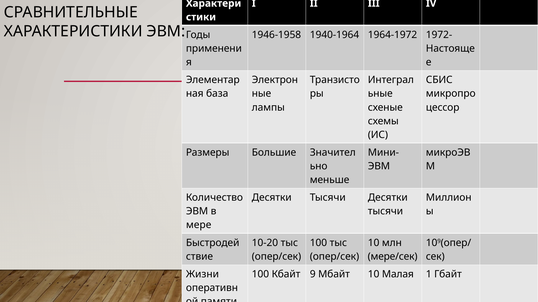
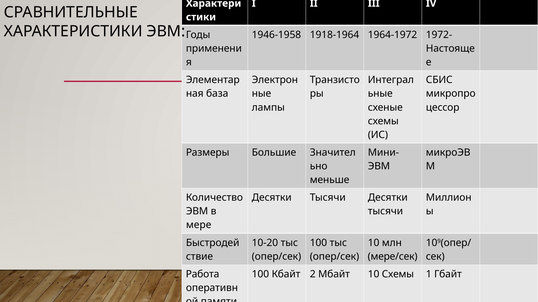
1940-1964: 1940-1964 -> 1918-1964
Жизни: Жизни -> Работа
9: 9 -> 2
10 Малая: Малая -> Схемы
